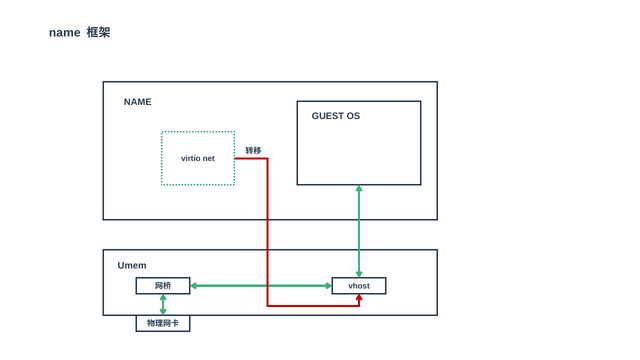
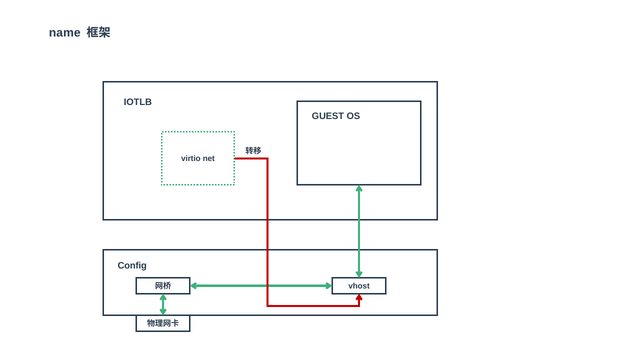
NAME at (138, 102): NAME -> IOTLB
Umem: Umem -> Config
